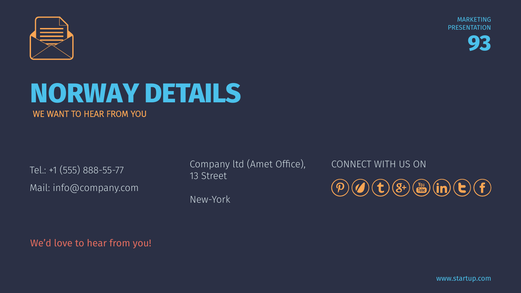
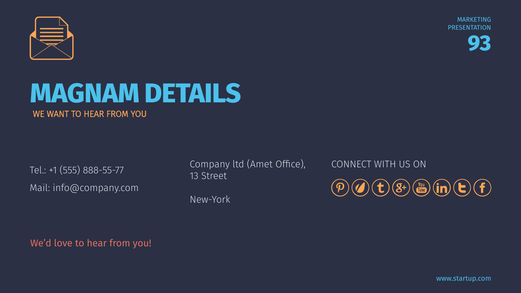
NORWAY: NORWAY -> MAGNAM
